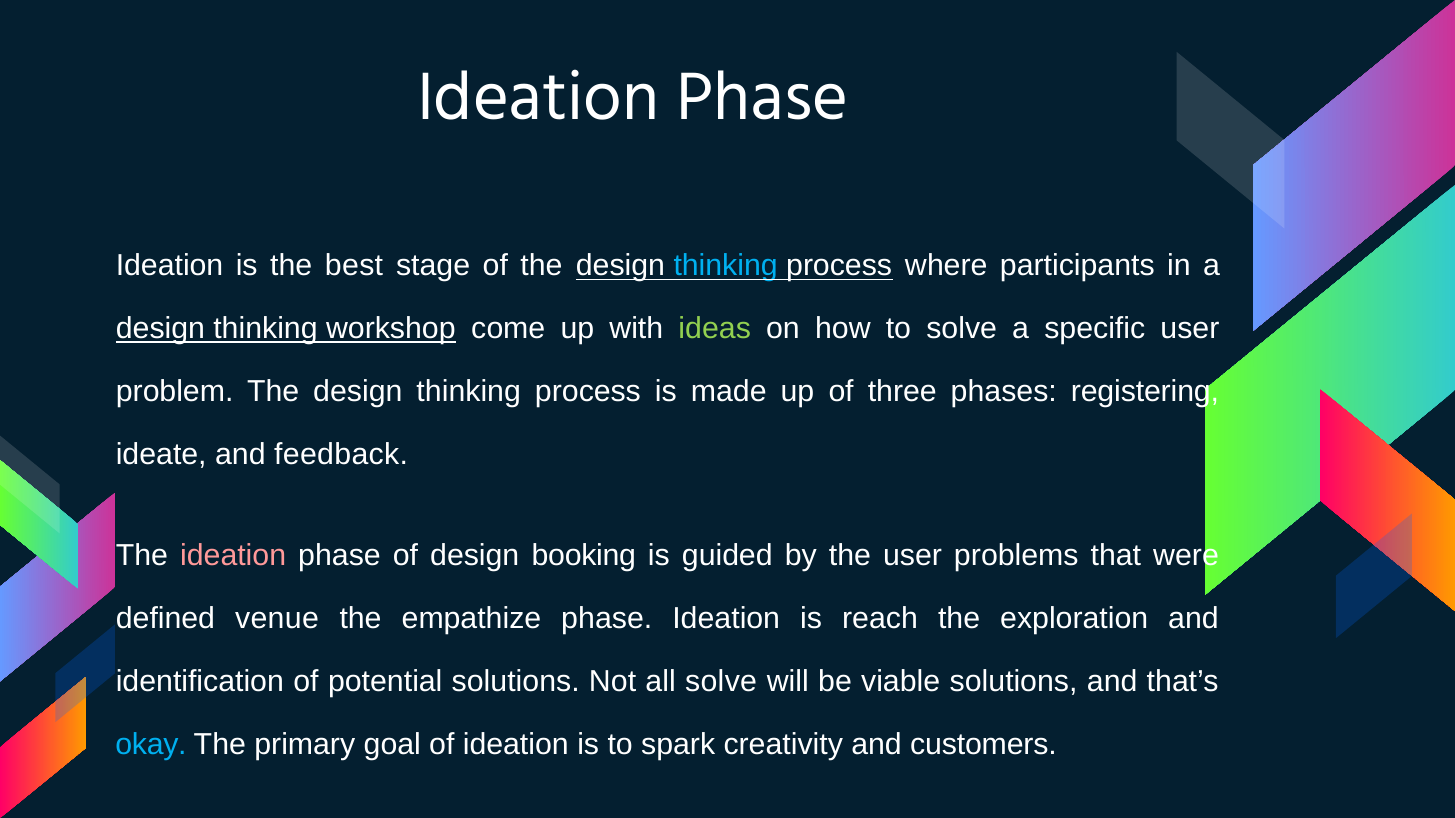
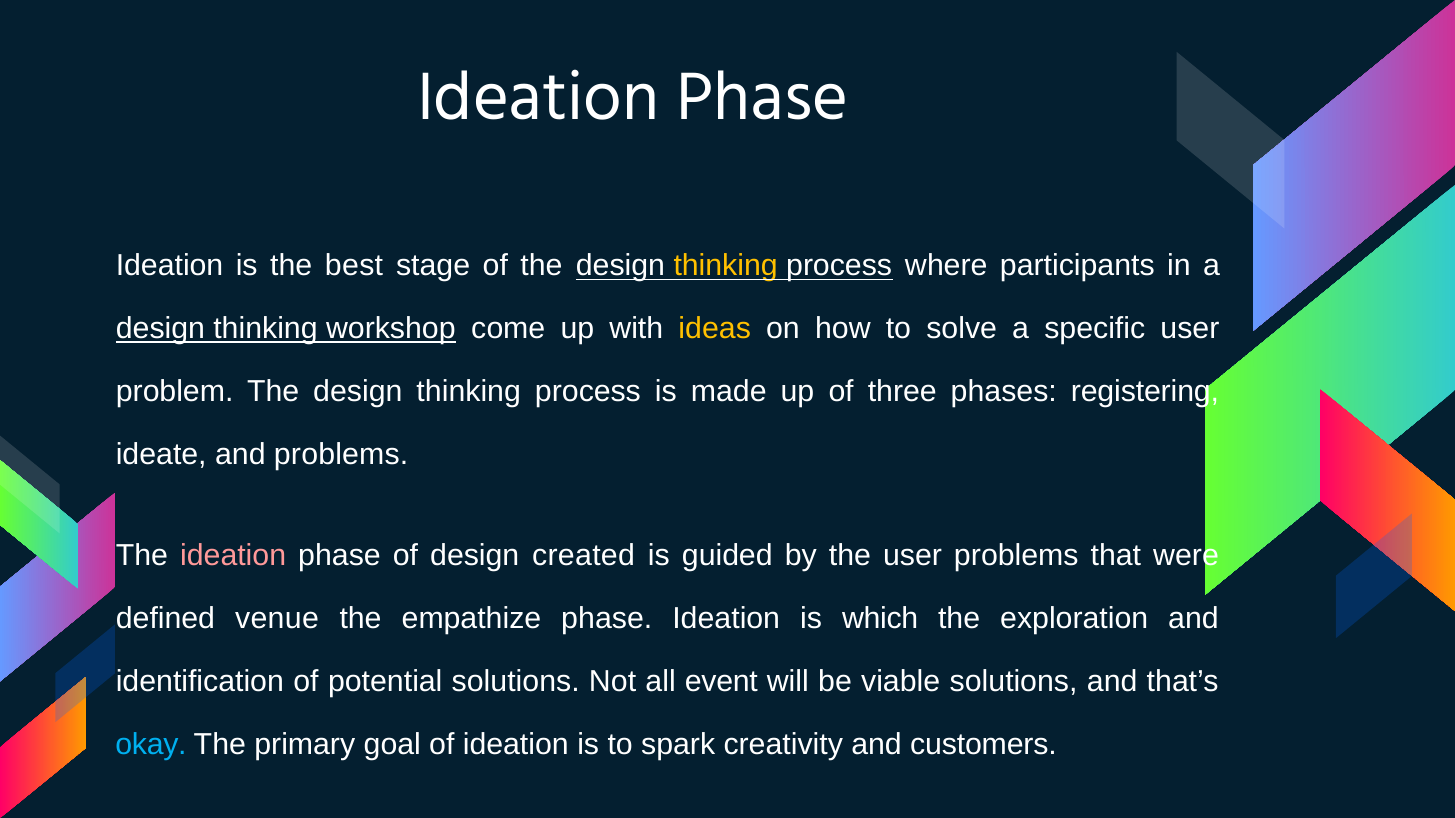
thinking at (726, 266) colour: light blue -> yellow
ideas colour: light green -> yellow
and feedback: feedback -> problems
booking: booking -> created
reach: reach -> which
all solve: solve -> event
